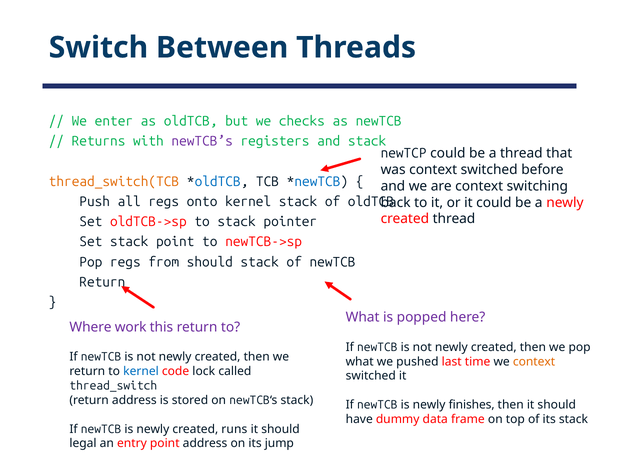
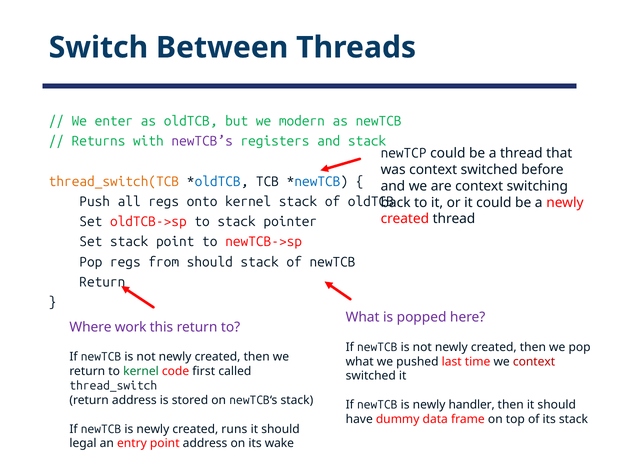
checks: checks -> modern
context at (534, 362) colour: orange -> red
kernel at (141, 371) colour: blue -> green
lock: lock -> first
finishes: finishes -> handler
jump: jump -> wake
